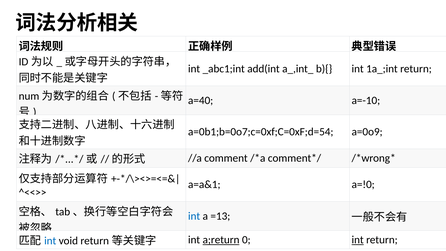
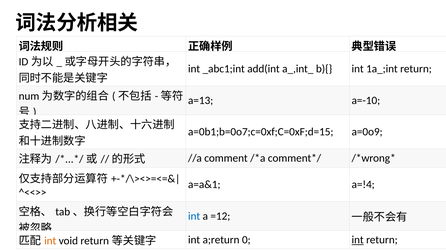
a=40: a=40 -> a=13
a=0b1;b=0o7;c=0xf;C=0xF;d=54: a=0b1;b=0o7;c=0xf;C=0xF;d=54 -> a=0b1;b=0o7;c=0xf;C=0xF;d=15
a=!0: a=!0 -> a=!4
=13: =13 -> =12
int at (50, 241) colour: blue -> orange
a;return underline: present -> none
